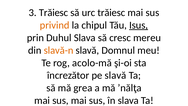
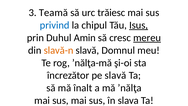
3 Trăiesc: Trăiesc -> Teamă
privind colour: orange -> blue
Duhul Slava: Slava -> Amin
mereu underline: none -> present
acolo-mă: acolo-mă -> ʼnălţa-mă
grea: grea -> înalt
